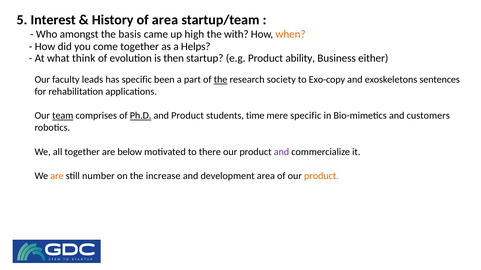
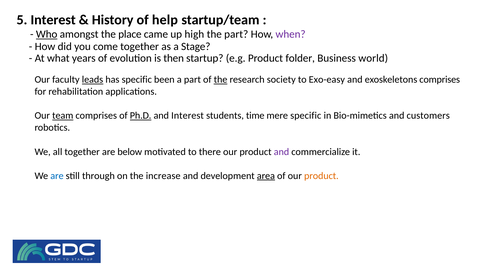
of area: area -> help
Who underline: none -> present
basis: basis -> place
the with: with -> part
when colour: orange -> purple
Helps: Helps -> Stage
think: think -> years
ability: ability -> folder
either: either -> world
leads underline: none -> present
Exo-copy: Exo-copy -> Exo-easy
exoskeletons sentences: sentences -> comprises
and Product: Product -> Interest
are at (57, 176) colour: orange -> blue
number: number -> through
area at (266, 176) underline: none -> present
